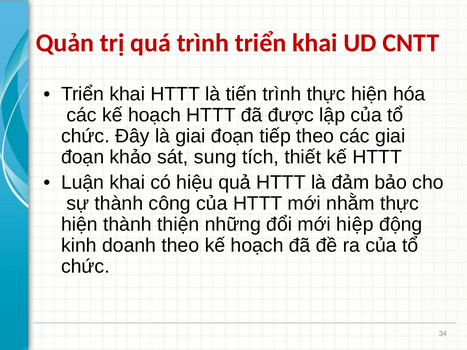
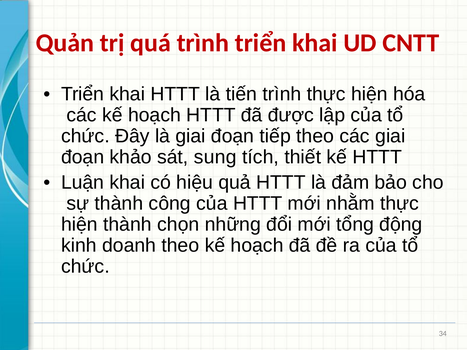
thiện: thiện -> chọn
hiệp: hiệp -> tổng
